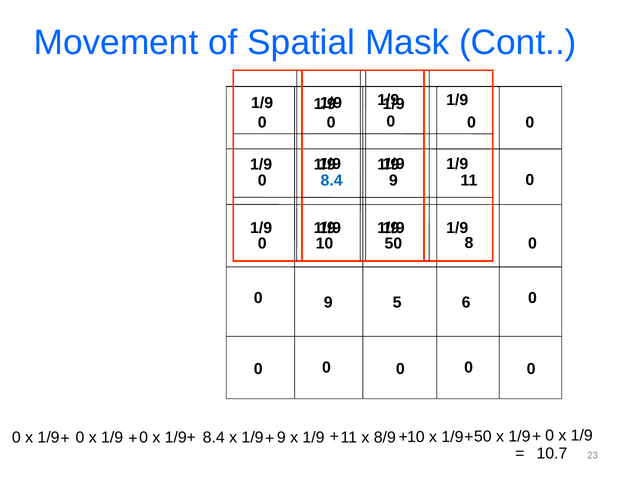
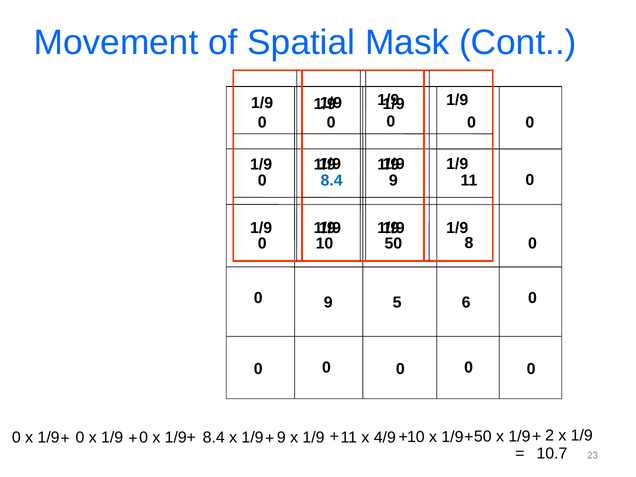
8/9: 8/9 -> 4/9
50 x 1/9 0: 0 -> 2
